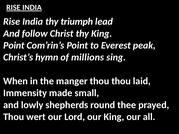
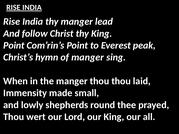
thy triumph: triumph -> manger
of millions: millions -> manger
